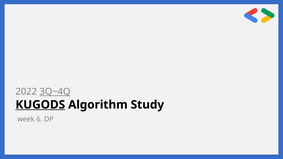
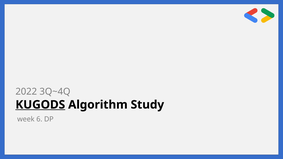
3Q~4Q underline: present -> none
